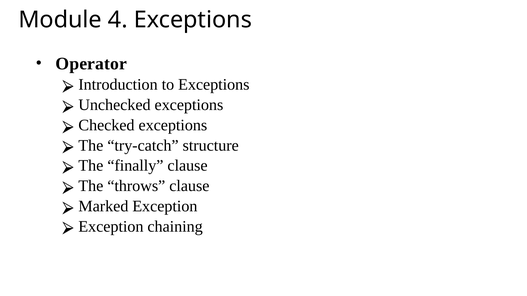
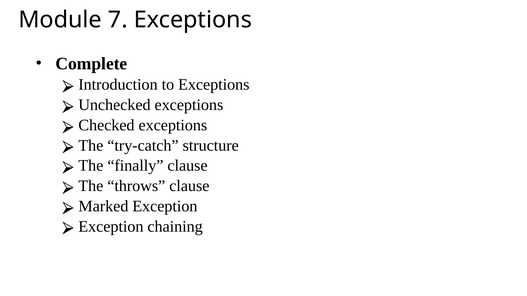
4: 4 -> 7
Operator: Operator -> Complete
